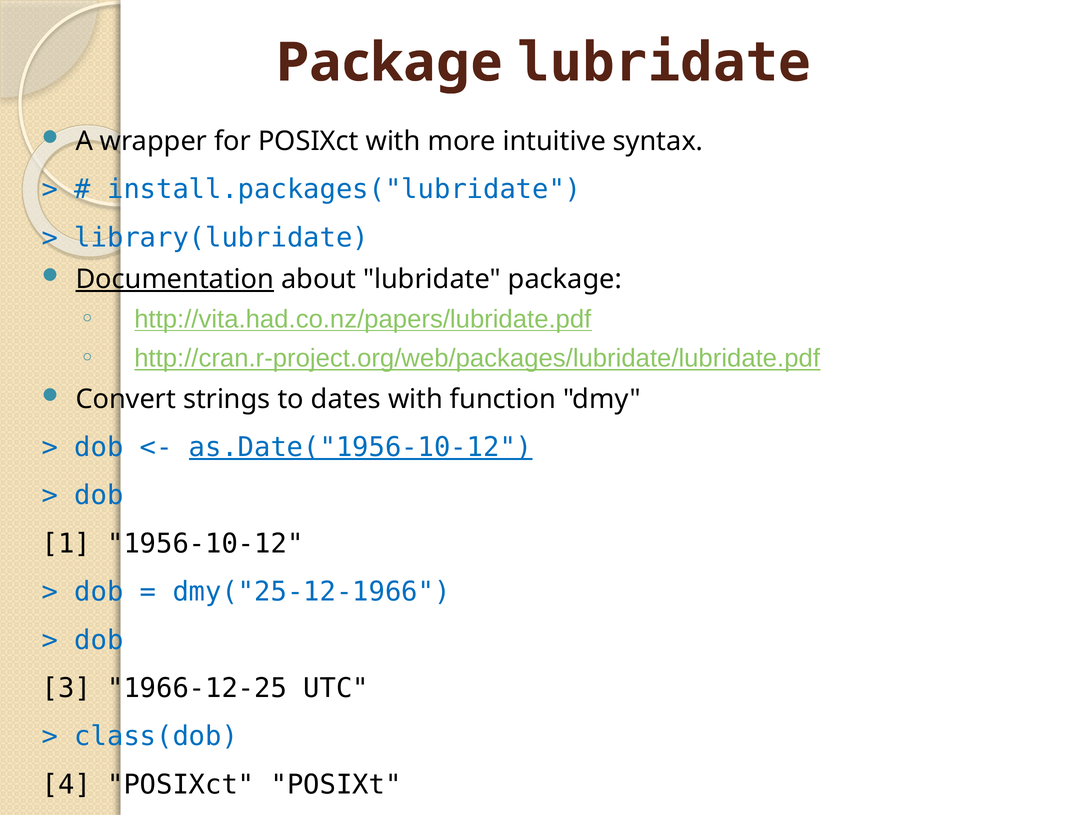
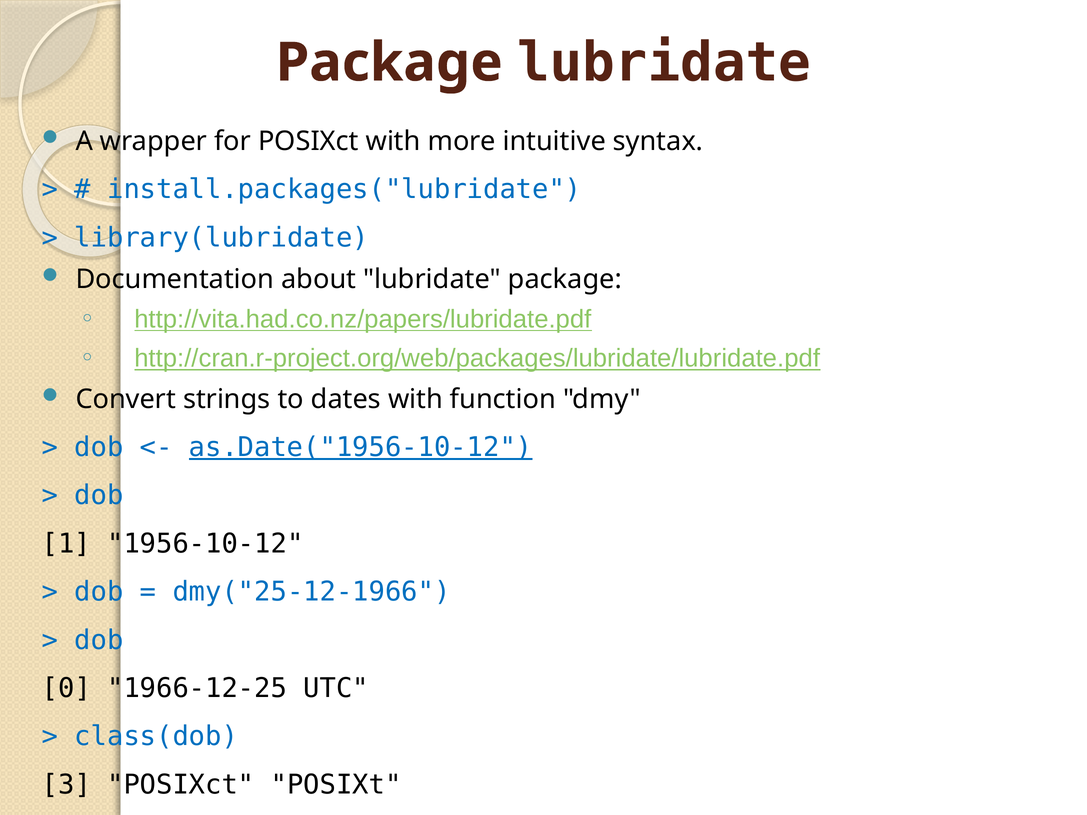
Documentation underline: present -> none
3: 3 -> 0
4: 4 -> 3
